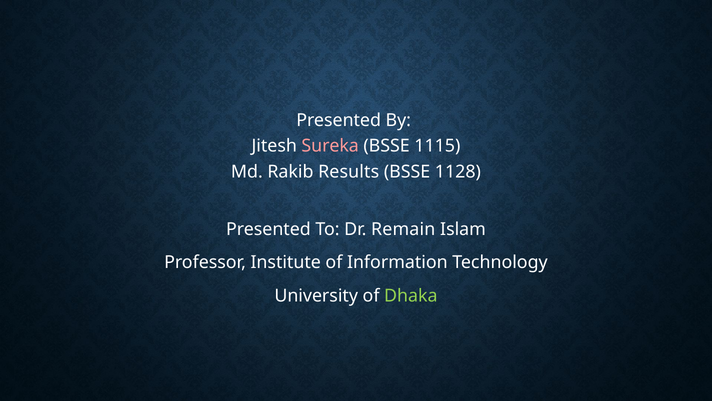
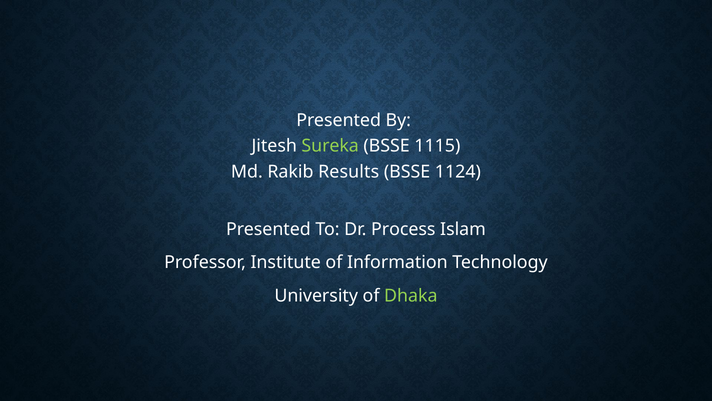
Sureka colour: pink -> light green
1128: 1128 -> 1124
Remain: Remain -> Process
